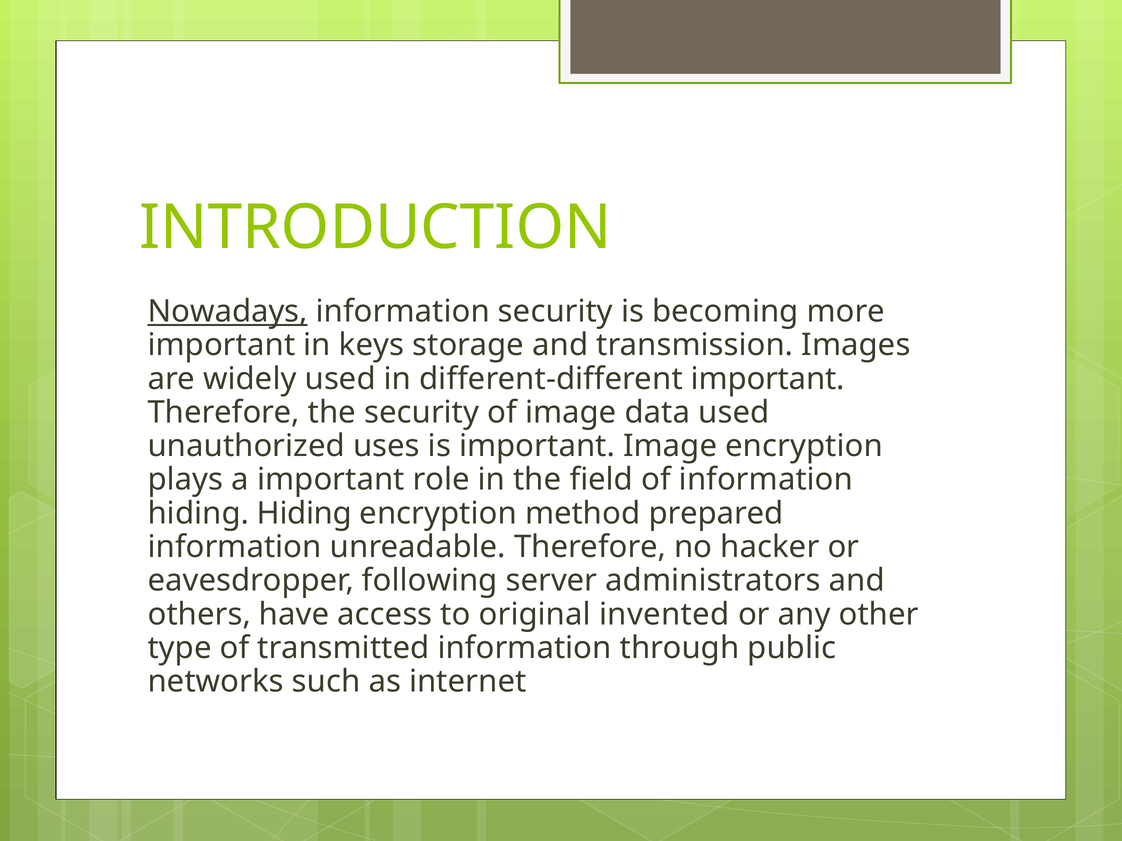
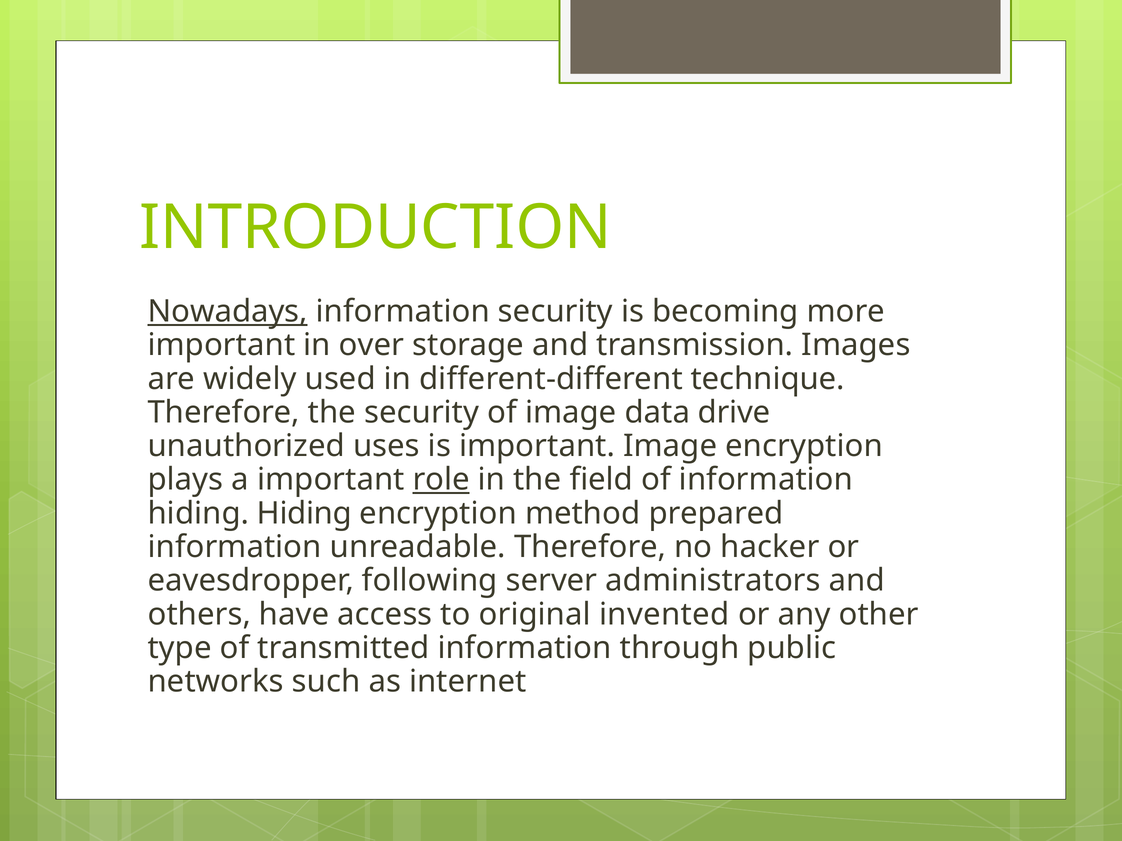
keys: keys -> over
different-different important: important -> technique
data used: used -> drive
role underline: none -> present
